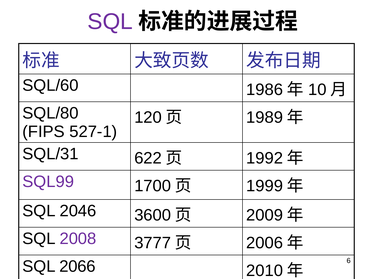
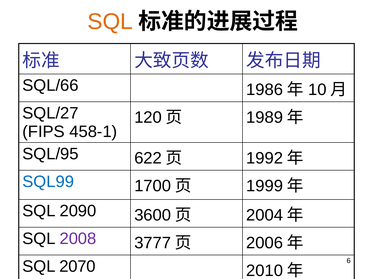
SQL at (110, 22) colour: purple -> orange
SQL/60: SQL/60 -> SQL/66
SQL/80: SQL/80 -> SQL/27
527-1: 527-1 -> 458-1
SQL/31: SQL/31 -> SQL/95
SQL99 colour: purple -> blue
2046: 2046 -> 2090
2009: 2009 -> 2004
2066: 2066 -> 2070
